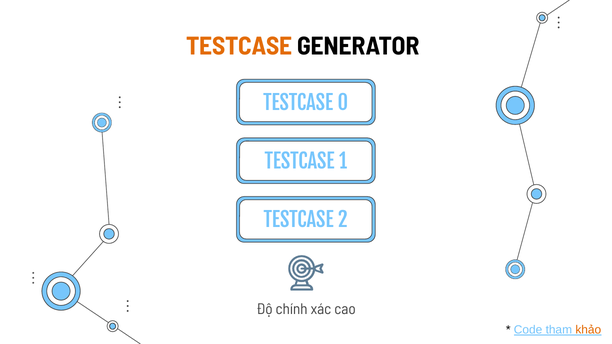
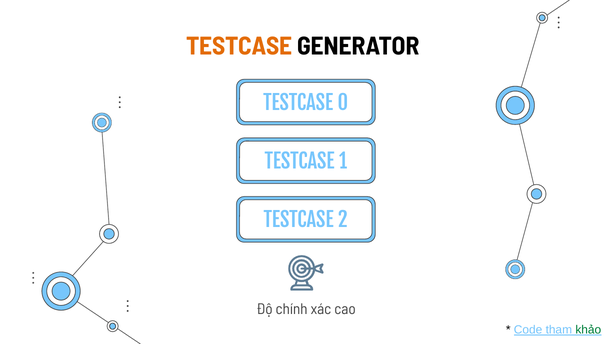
khảo colour: orange -> green
